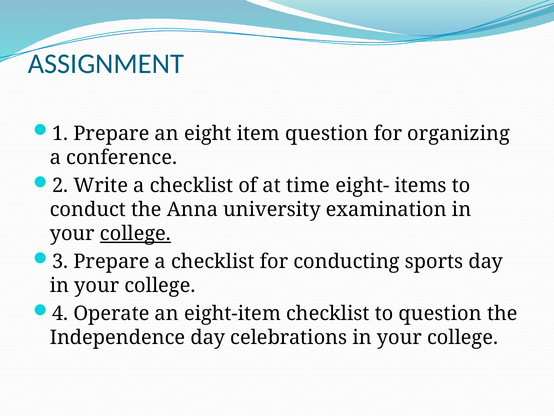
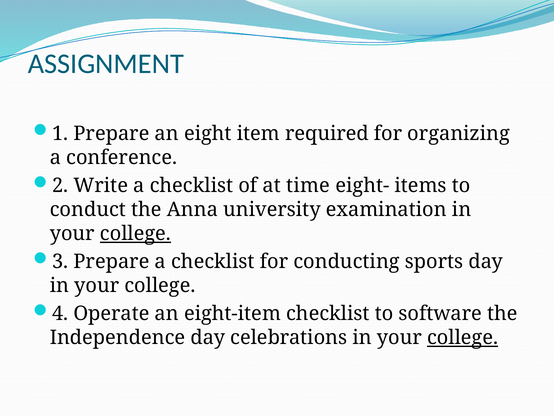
item question: question -> required
to question: question -> software
college at (463, 337) underline: none -> present
